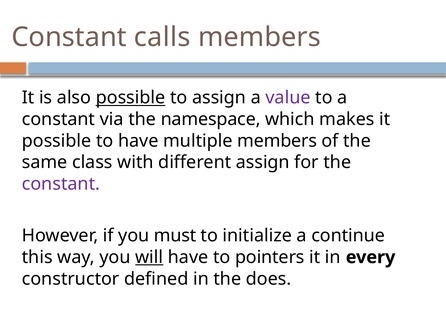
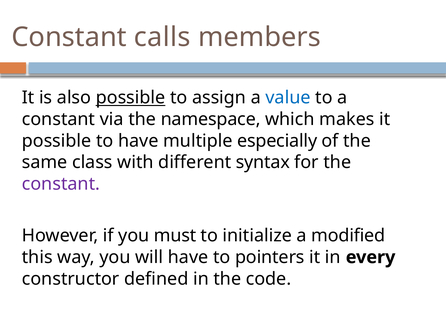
value colour: purple -> blue
multiple members: members -> especially
different assign: assign -> syntax
continue: continue -> modified
will underline: present -> none
does: does -> code
